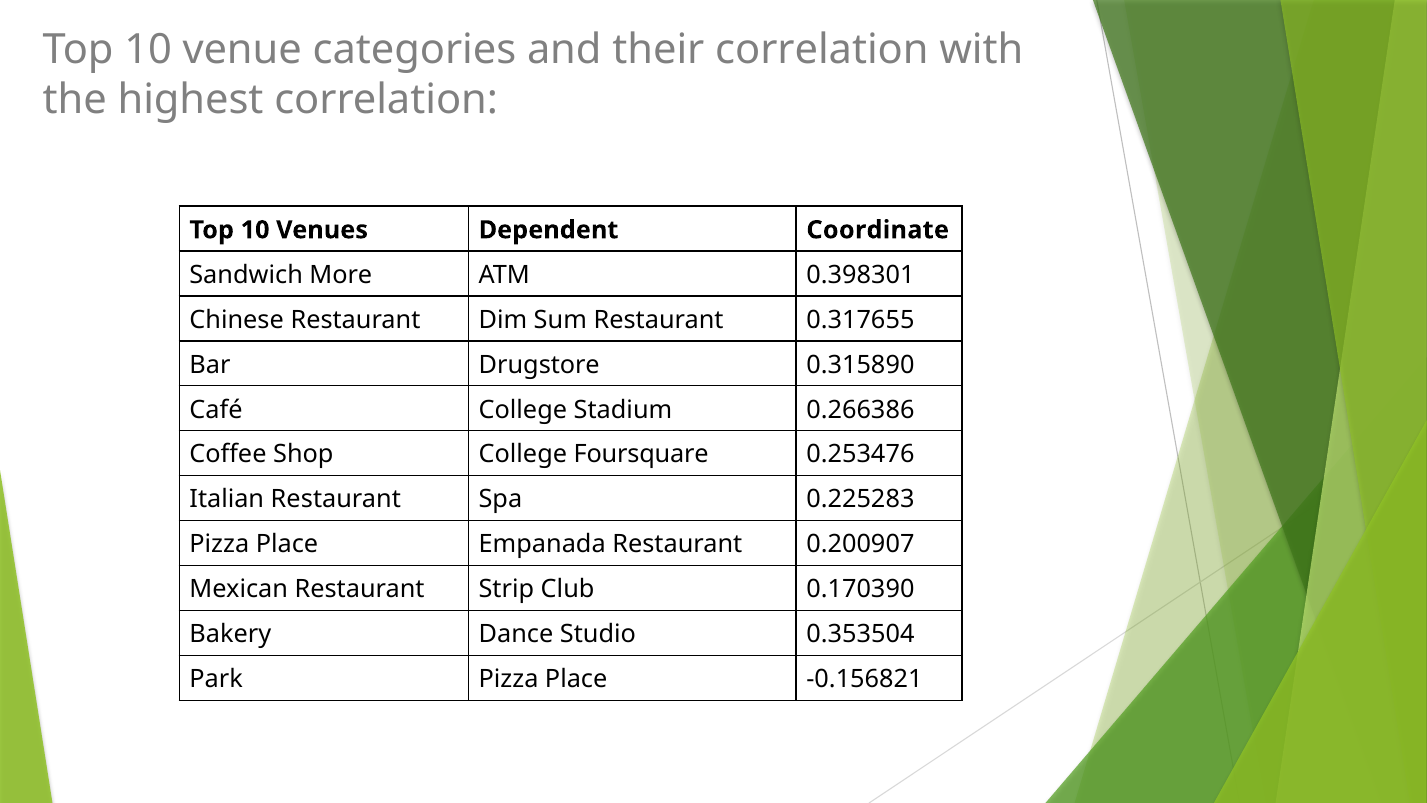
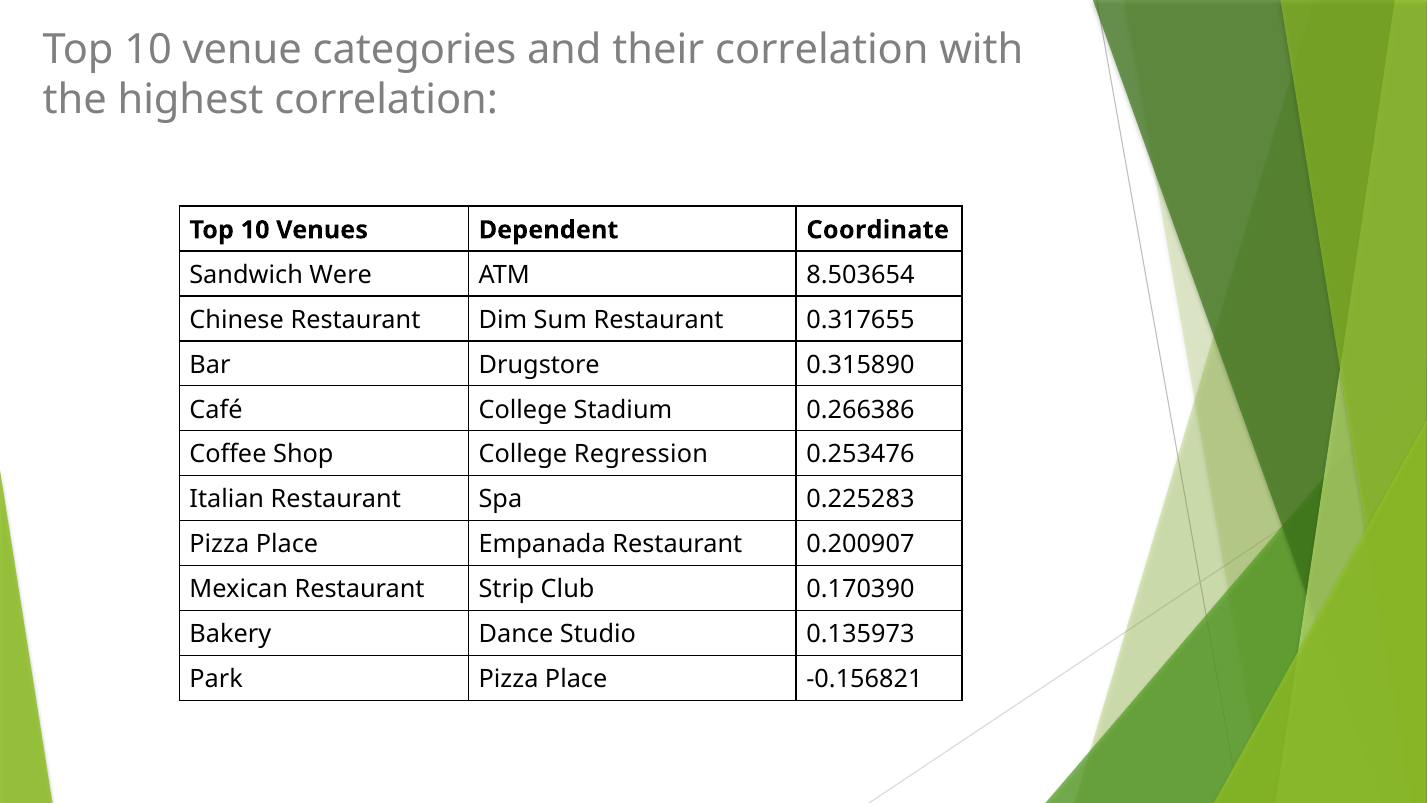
More: More -> Were
0.398301: 0.398301 -> 8.503654
Foursquare: Foursquare -> Regression
0.353504: 0.353504 -> 0.135973
